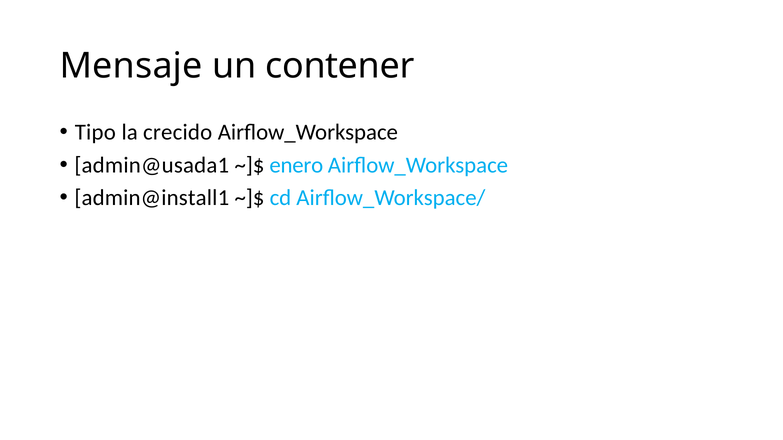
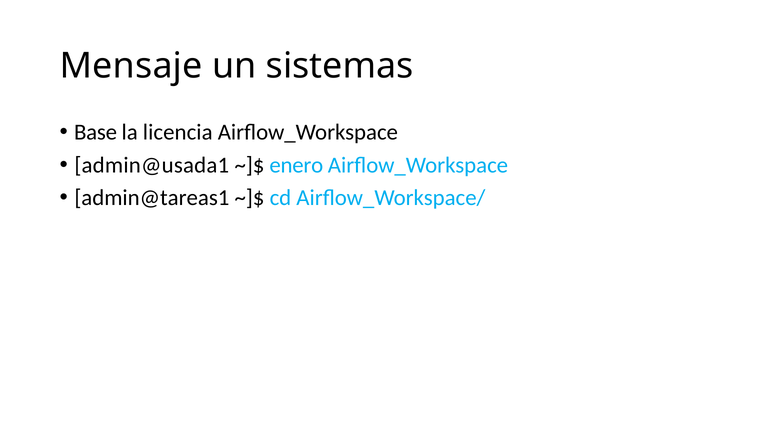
contener: contener -> sistemas
Tipo: Tipo -> Base
crecido: crecido -> licencia
admin@install1: admin@install1 -> admin@tareas1
